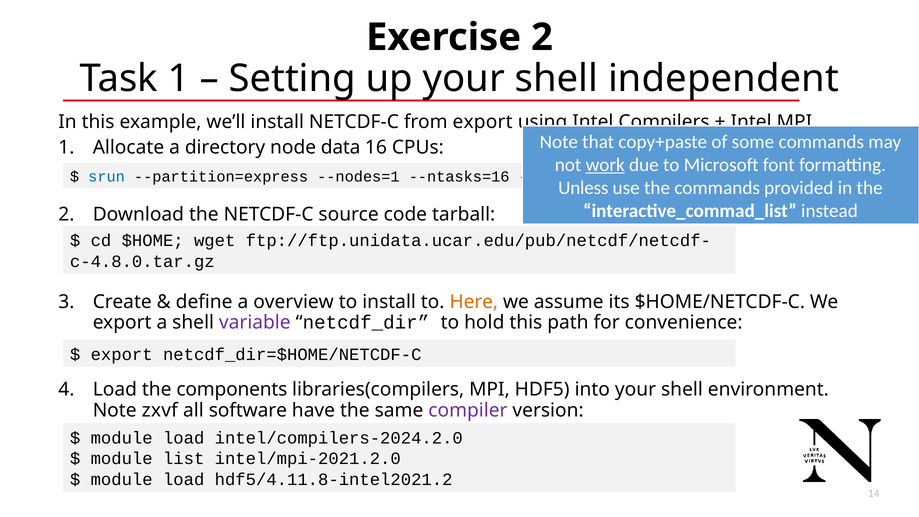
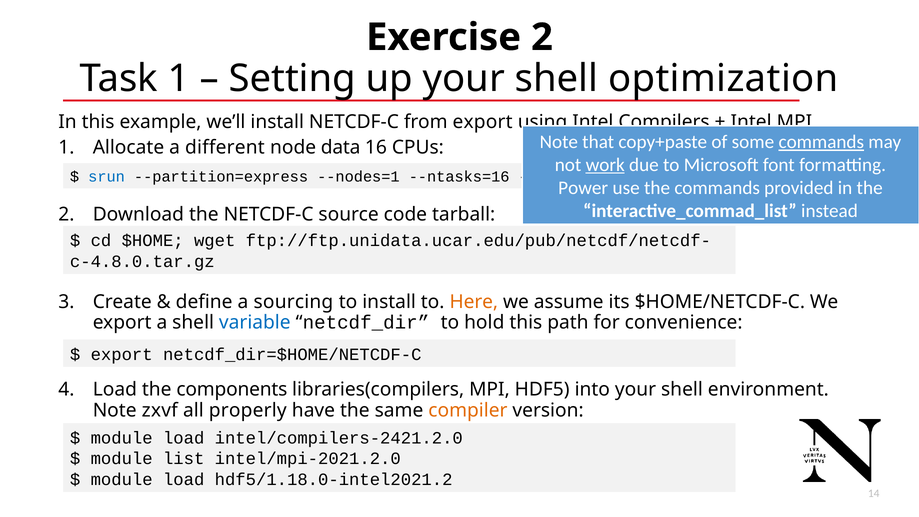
independent: independent -> optimization
commands at (821, 142) underline: none -> present
directory: directory -> different
Unless: Unless -> Power
overview: overview -> sourcing
variable colour: purple -> blue
software: software -> properly
compiler colour: purple -> orange
intel/compilers-2024.2.0: intel/compilers-2024.2.0 -> intel/compilers-2421.2.0
hdf5/4.11.8-intel2021.2: hdf5/4.11.8-intel2021.2 -> hdf5/1.18.0-intel2021.2
